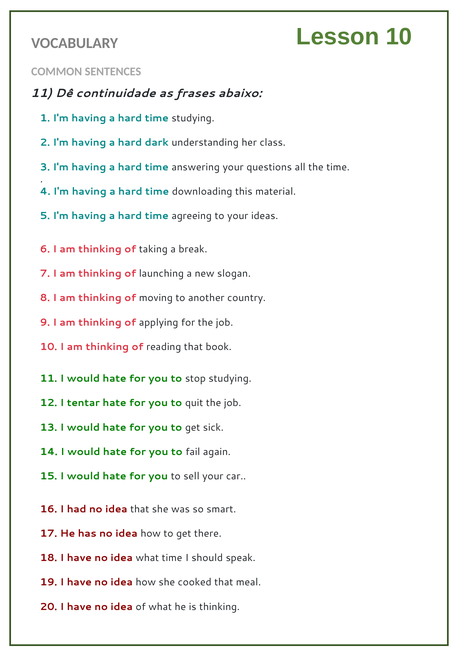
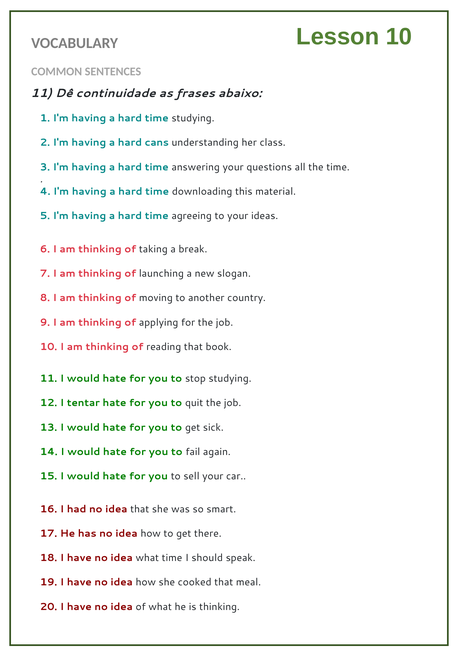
dark: dark -> cans
